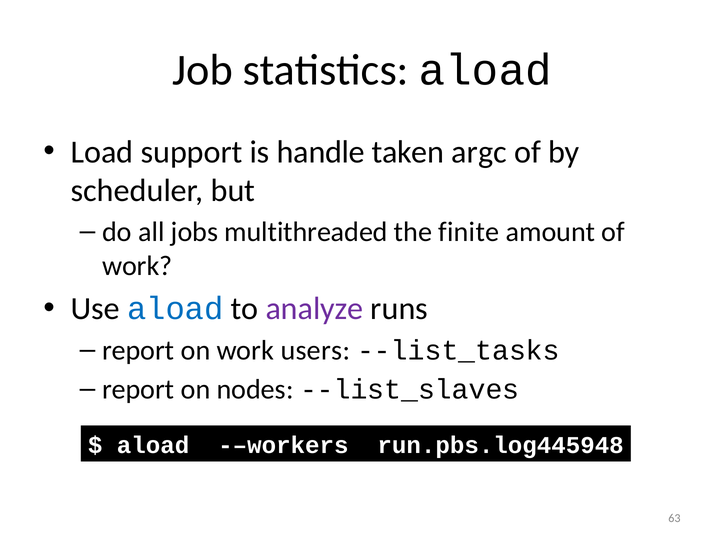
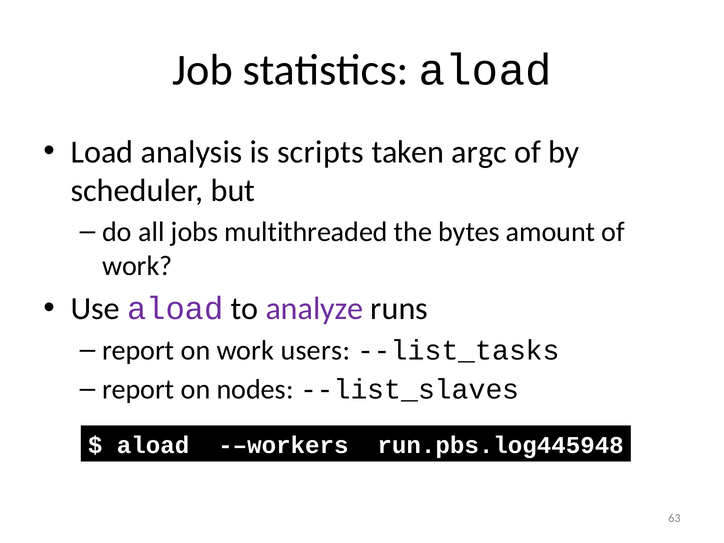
support: support -> analysis
handle: handle -> scripts
finite: finite -> bytes
aload at (175, 309) colour: blue -> purple
